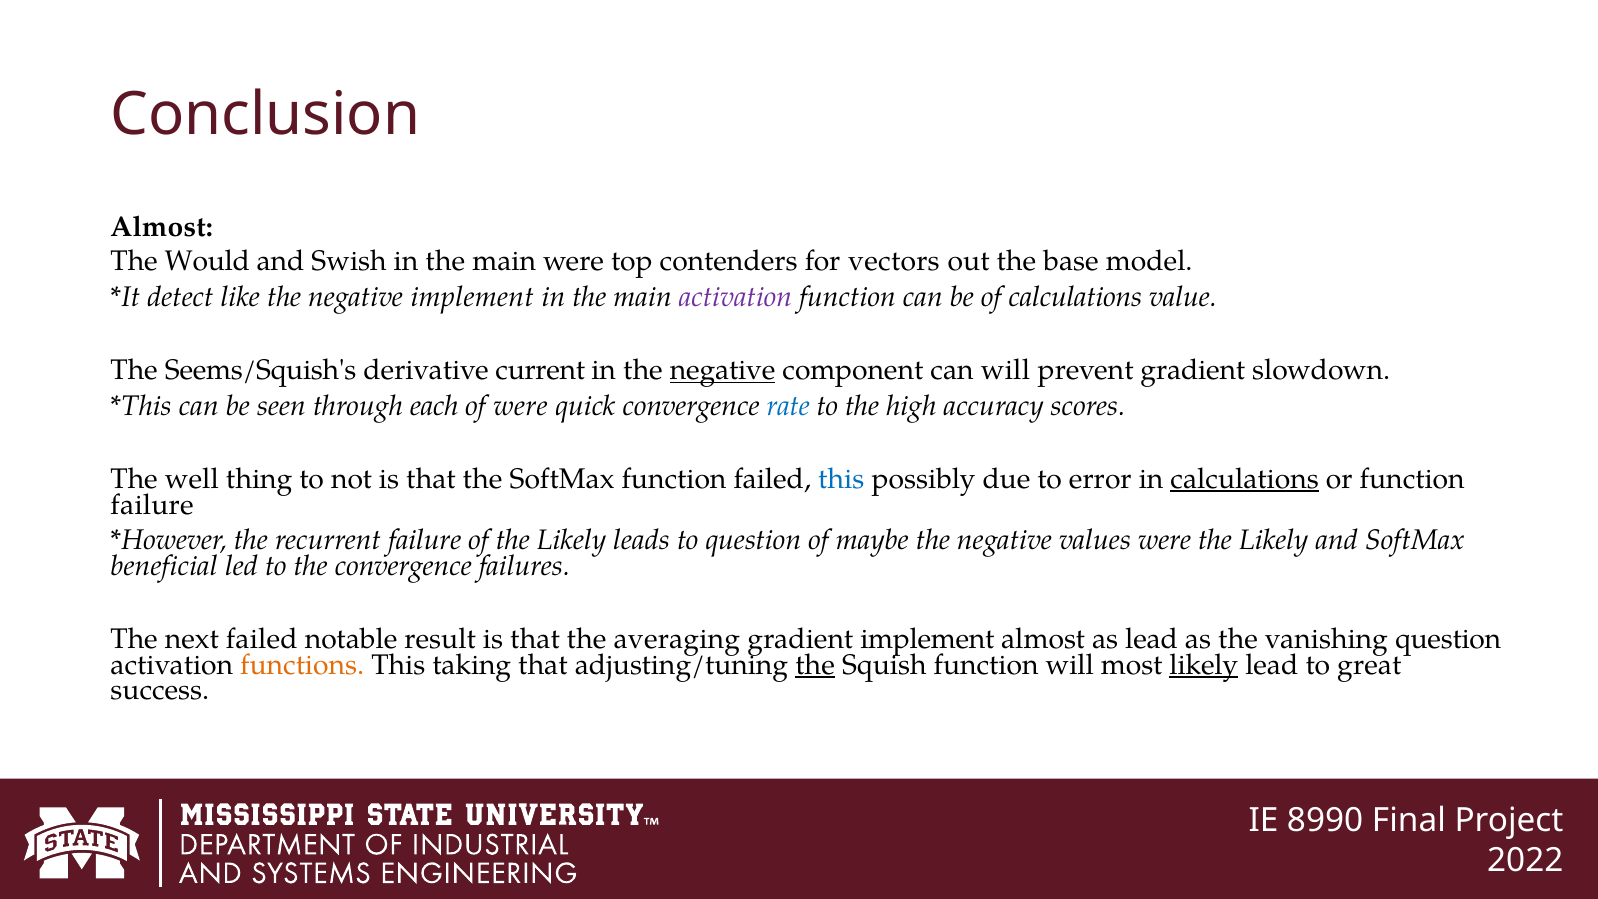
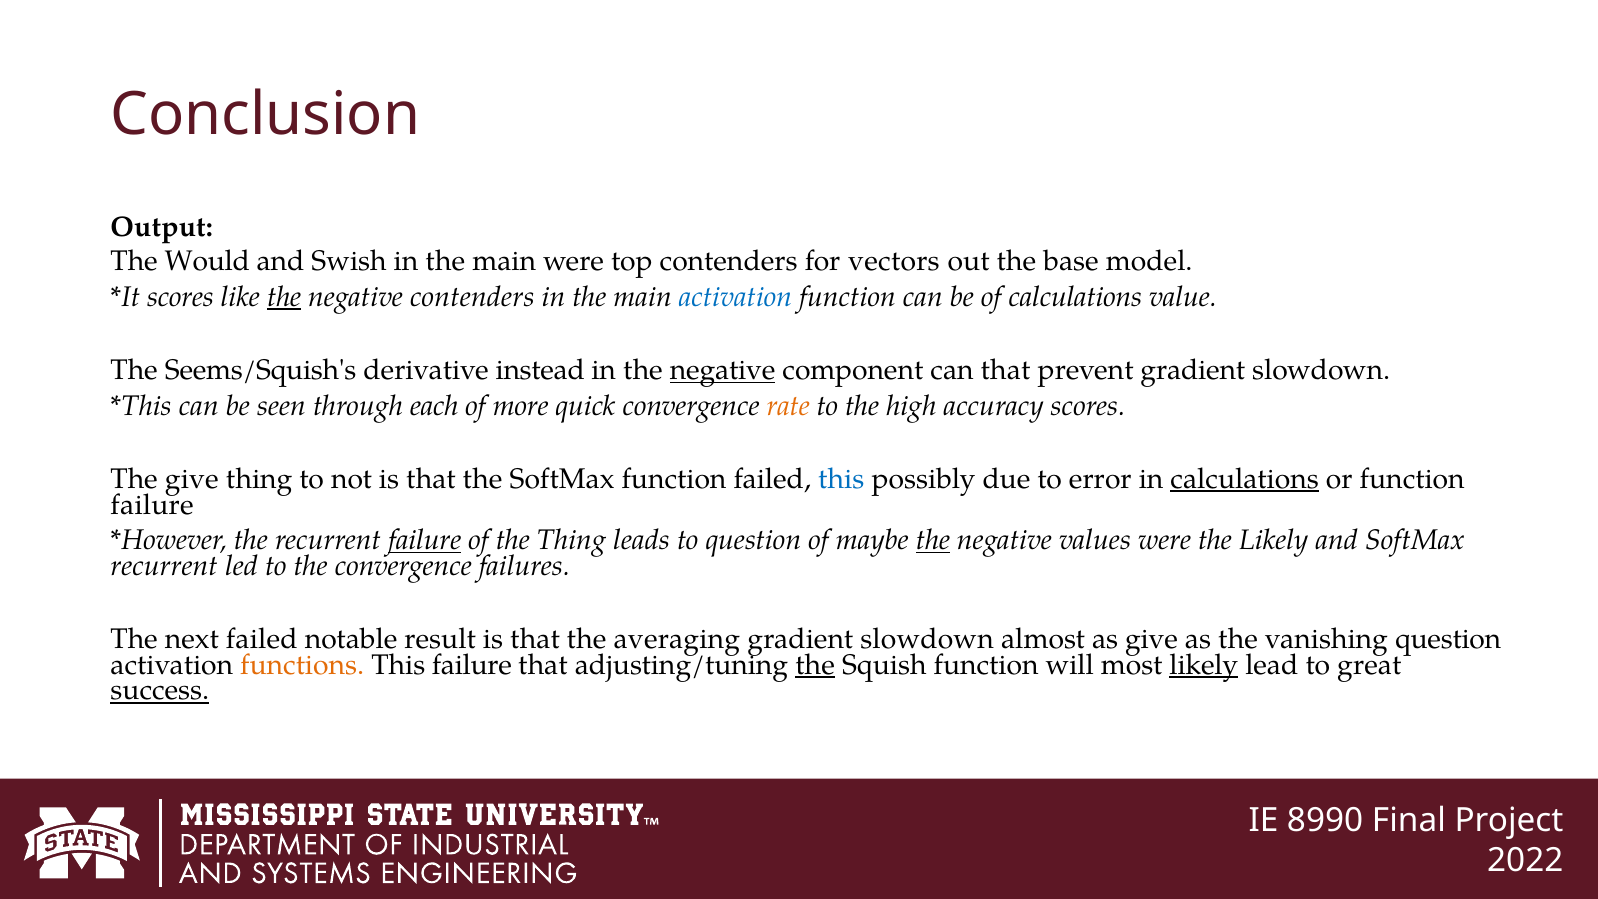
Almost at (162, 227): Almost -> Output
detect at (180, 297): detect -> scores
the at (284, 297) underline: none -> present
negative implement: implement -> contenders
activation at (735, 297) colour: purple -> blue
current: current -> instead
can will: will -> that
of were: were -> more
rate colour: blue -> orange
The well: well -> give
failure at (425, 540) underline: none -> present
of the Likely: Likely -> Thing
the at (933, 540) underline: none -> present
beneficial at (164, 566): beneficial -> recurrent
implement at (927, 639): implement -> slowdown
as lead: lead -> give
This taking: taking -> failure
success underline: none -> present
